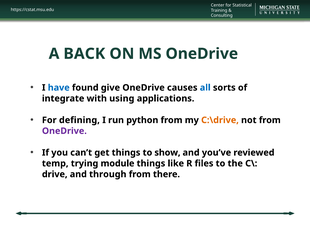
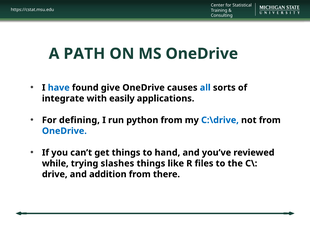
BACK: BACK -> PATH
using: using -> easily
C:\drive colour: orange -> blue
OneDrive at (64, 131) colour: purple -> blue
show: show -> hand
temp: temp -> while
module: module -> slashes
through: through -> addition
